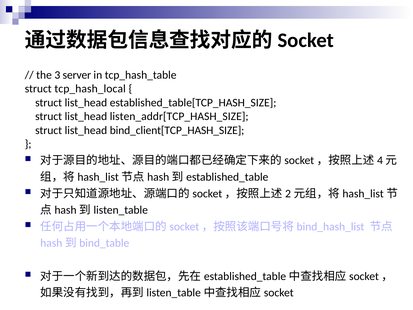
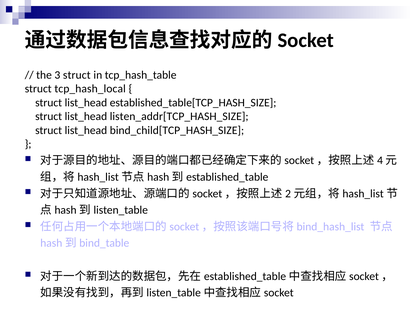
3 server: server -> struct
bind_client[TCP_HASH_SIZE: bind_client[TCP_HASH_SIZE -> bind_child[TCP_HASH_SIZE
